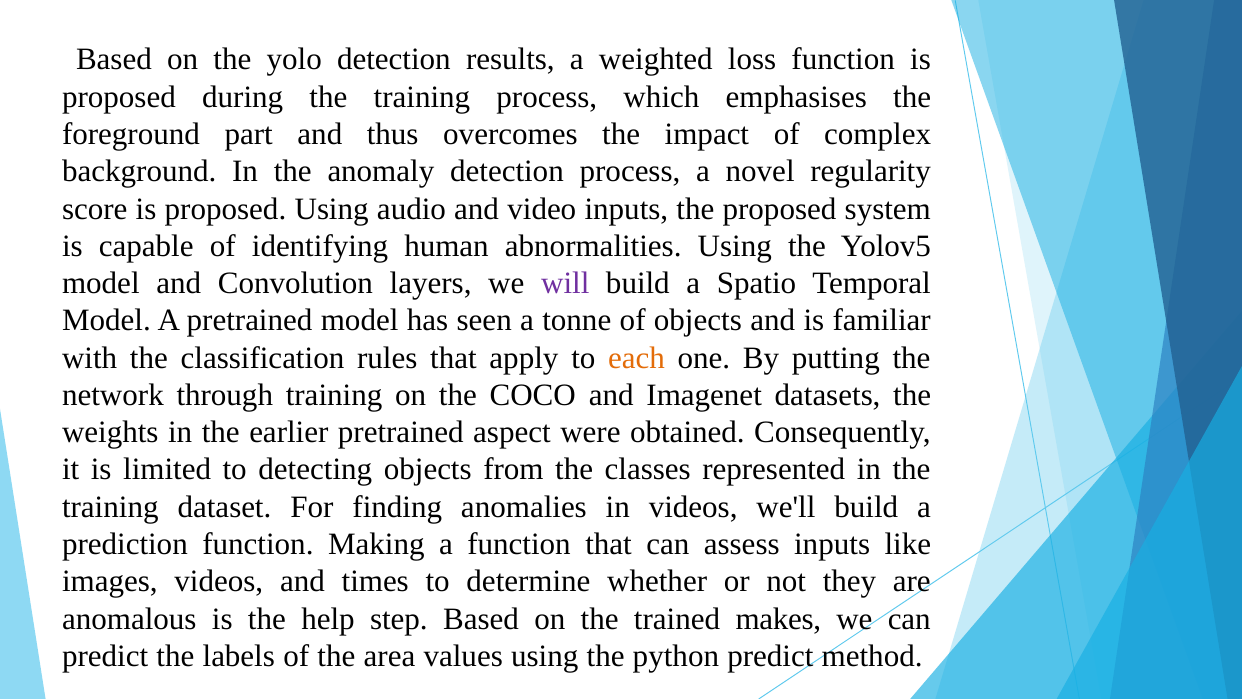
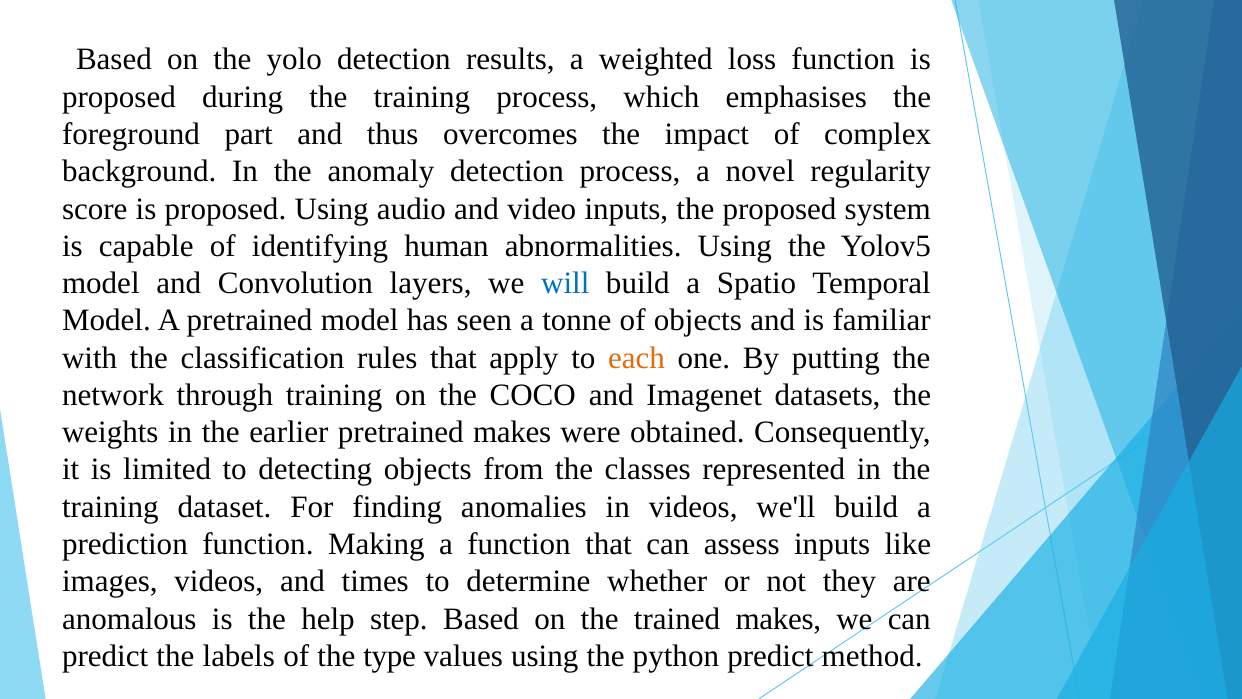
will colour: purple -> blue
pretrained aspect: aspect -> makes
area: area -> type
